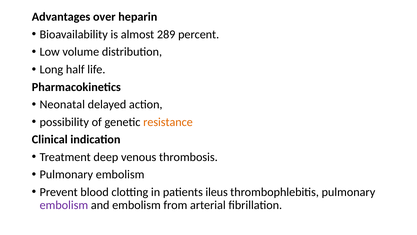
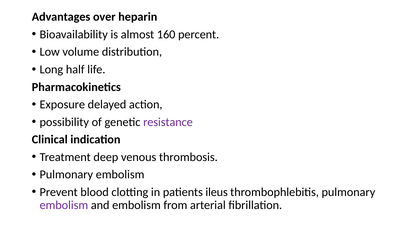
289: 289 -> 160
Neonatal: Neonatal -> Exposure
resistance colour: orange -> purple
